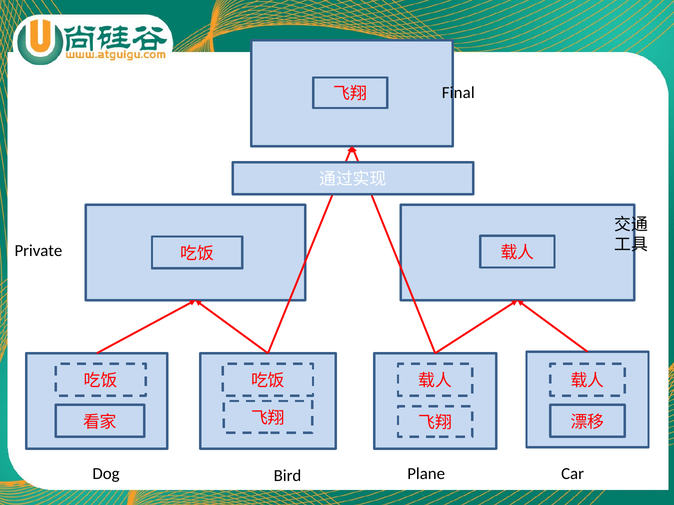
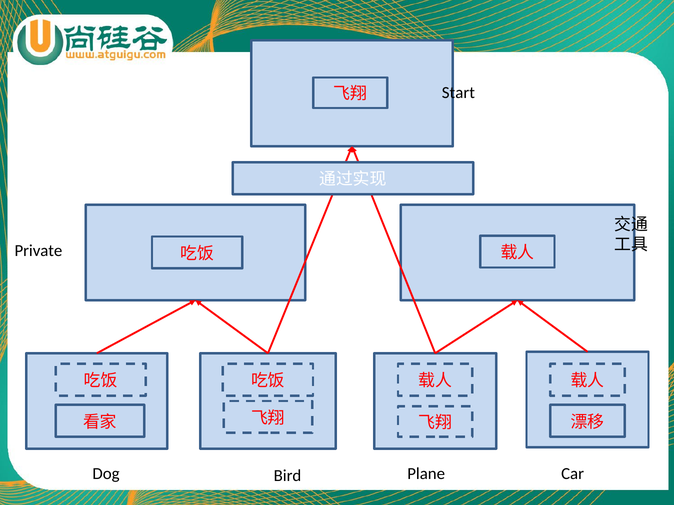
Final: Final -> Start
